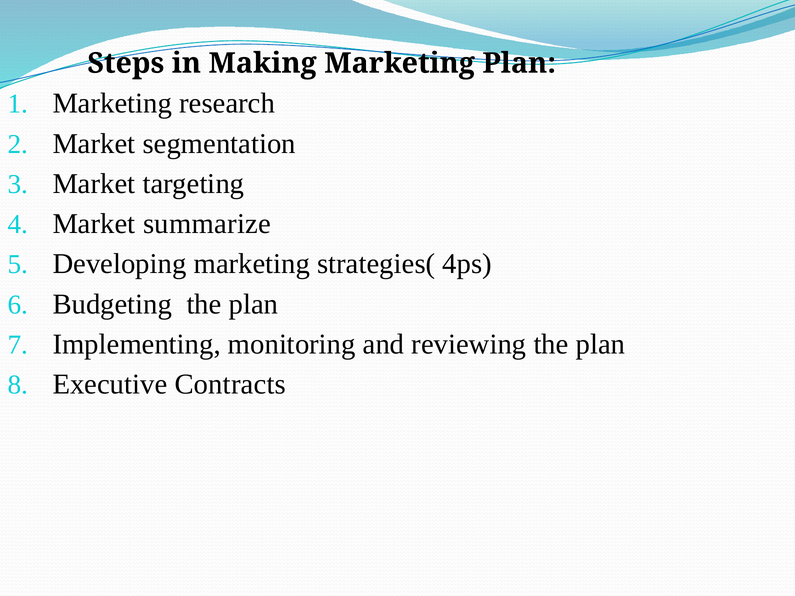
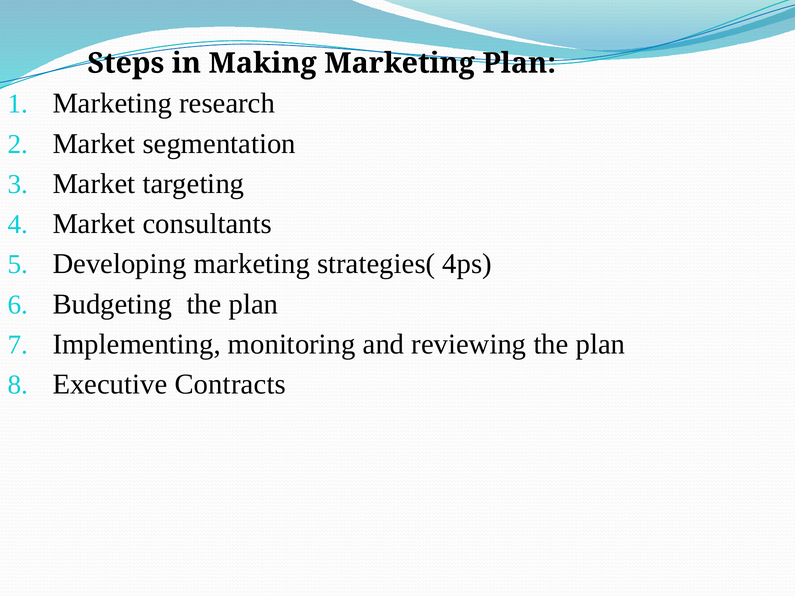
summarize: summarize -> consultants
